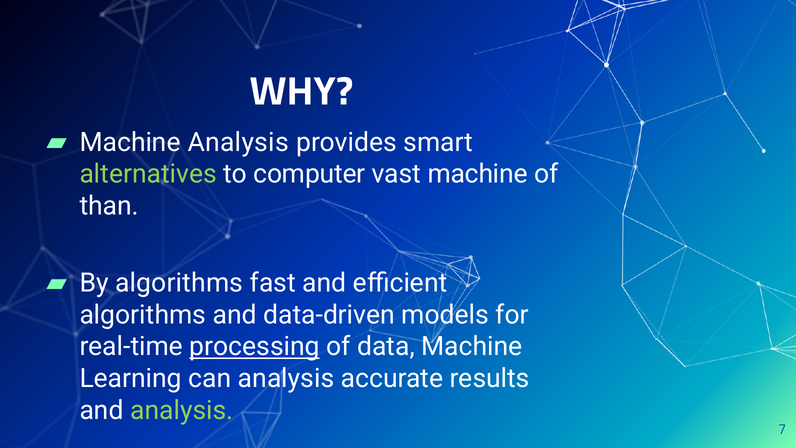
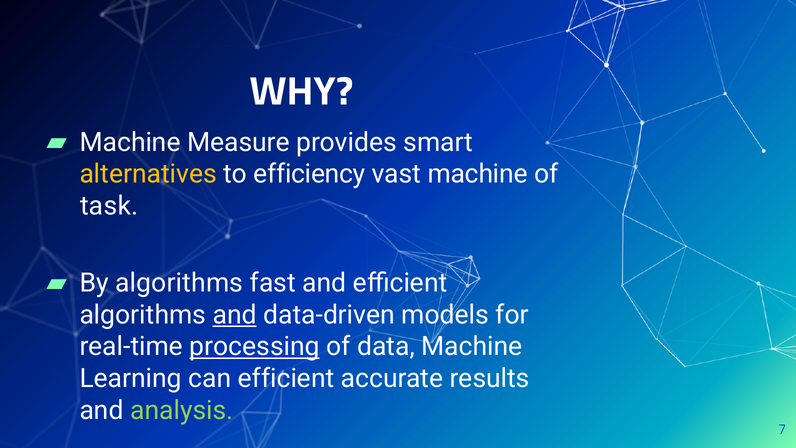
Machine Analysis: Analysis -> Measure
alternatives colour: light green -> yellow
computer: computer -> efficiency
than: than -> task
and at (235, 315) underline: none -> present
can analysis: analysis -> efficient
